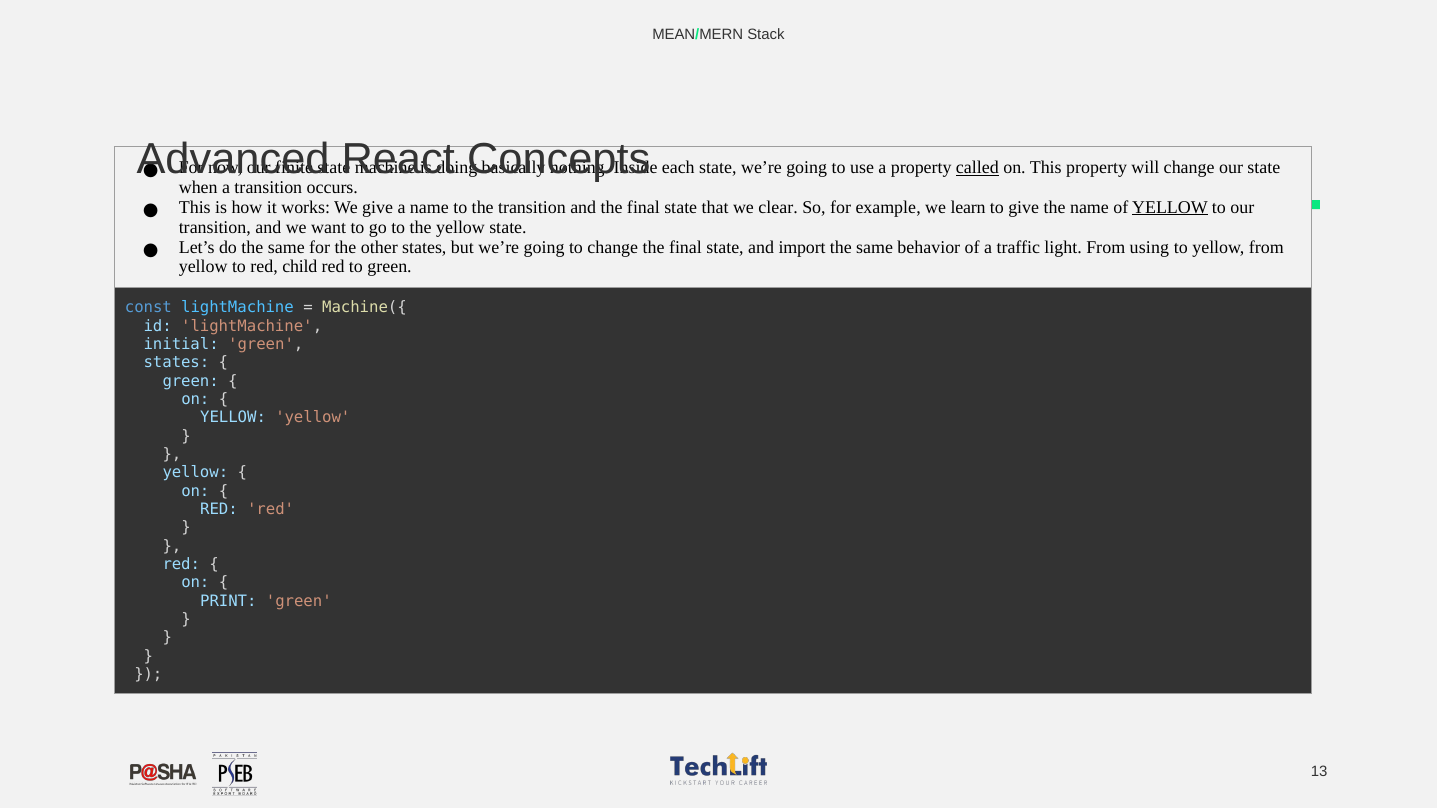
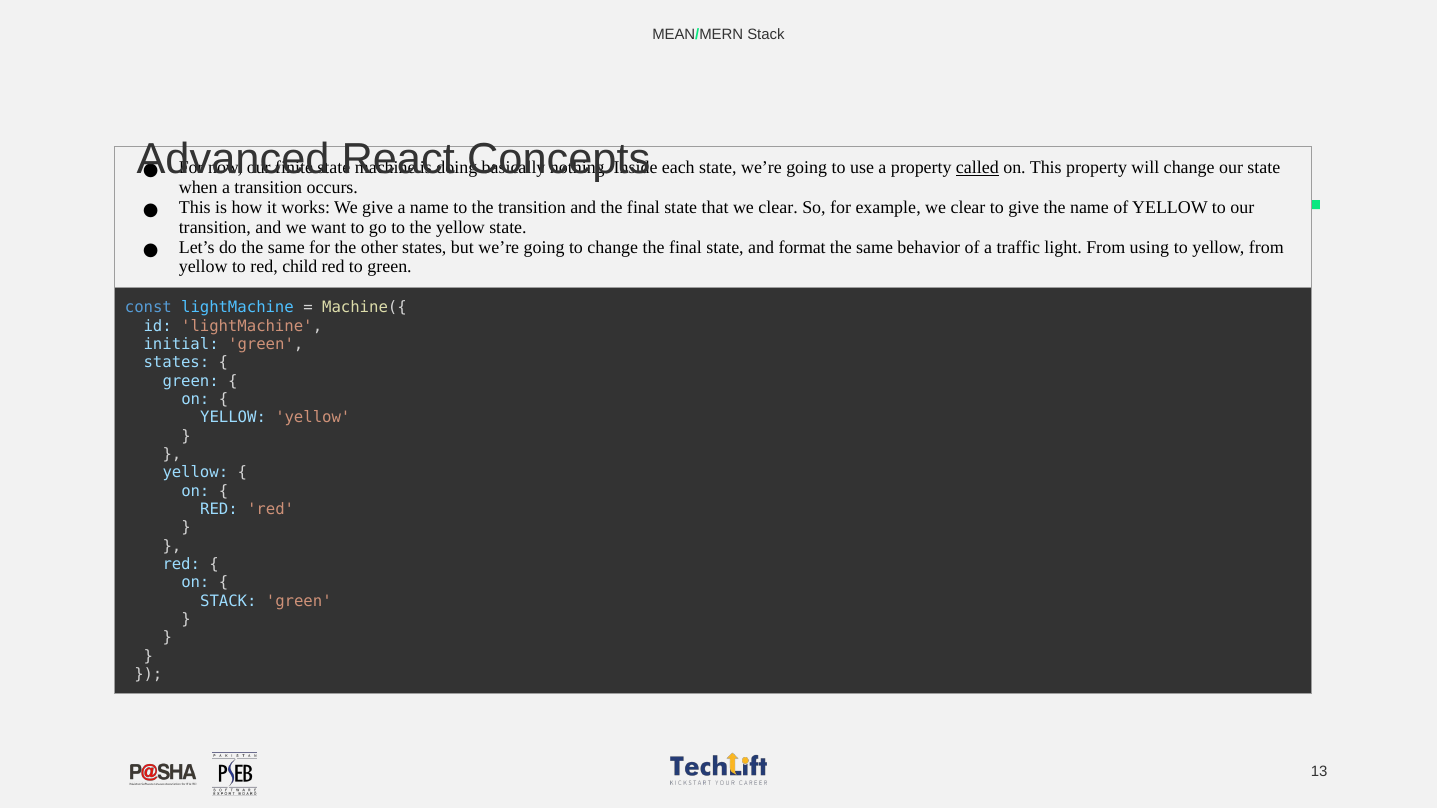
example we learn: learn -> clear
YELLOW at (1170, 207) underline: present -> none
import: import -> format
PRINT at (228, 601): PRINT -> STACK
